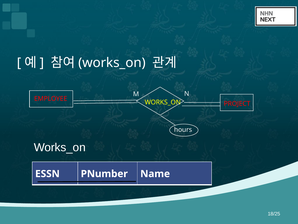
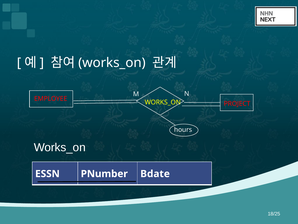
Name: Name -> Bdate
